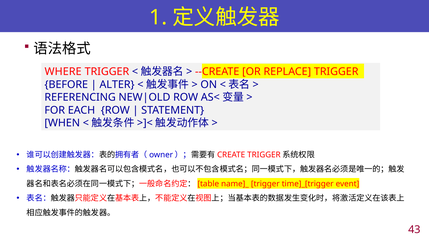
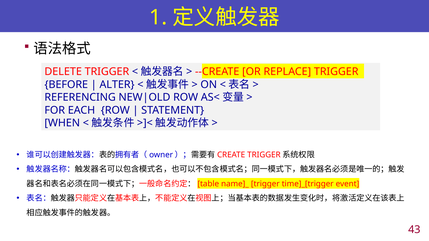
WHERE: WHERE -> DELETE
